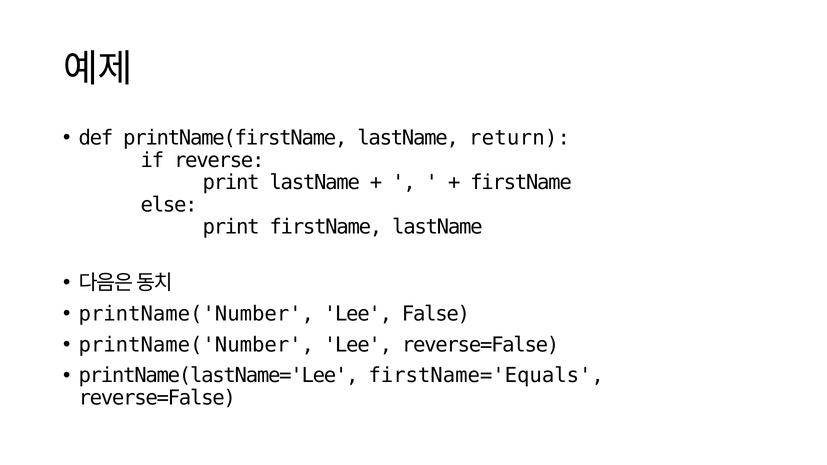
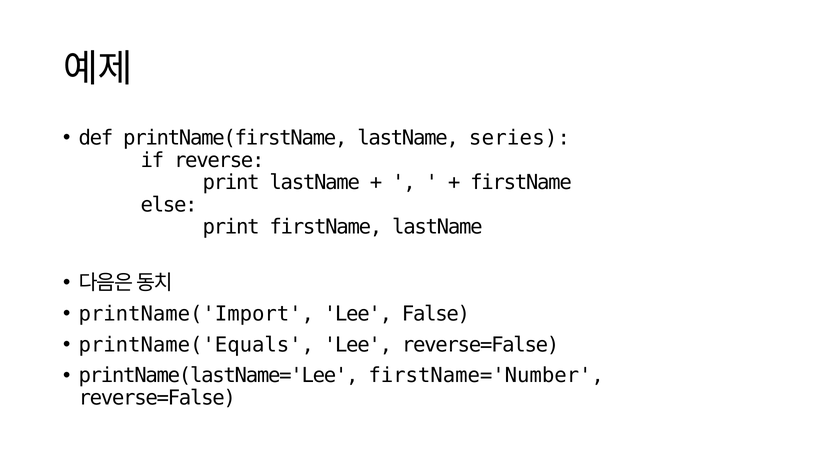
return: return -> series
printName('Number at (196, 314): printName('Number -> printName('Import
printName('Number at (196, 345): printName('Number -> printName('Equals
firstName='Equals: firstName='Equals -> firstName='Number
